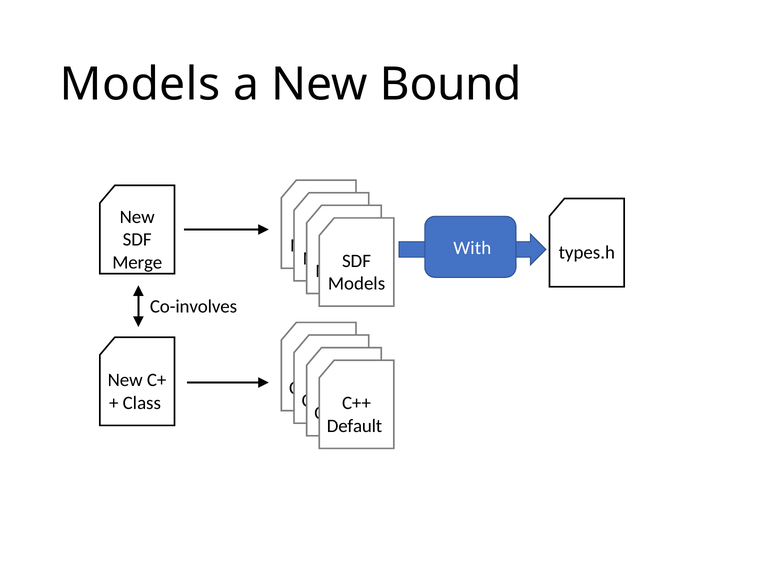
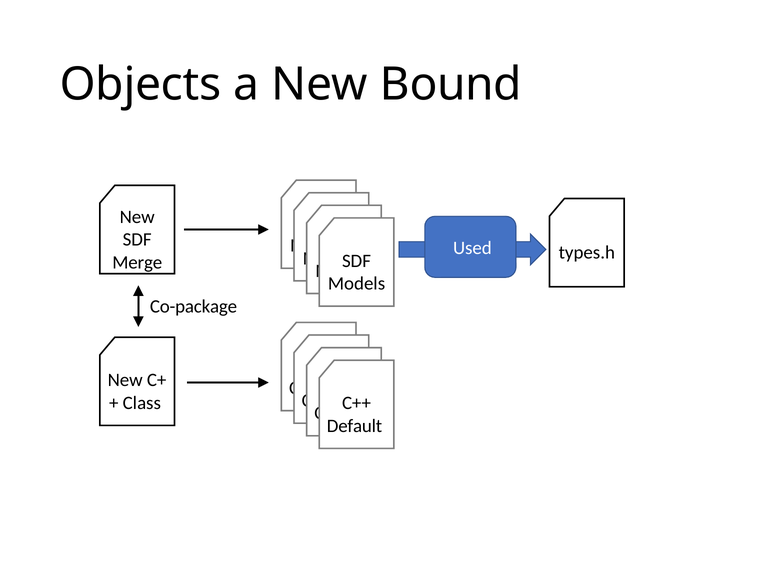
Models at (140, 85): Models -> Objects
With: With -> Used
Co-involves: Co-involves -> Co-package
